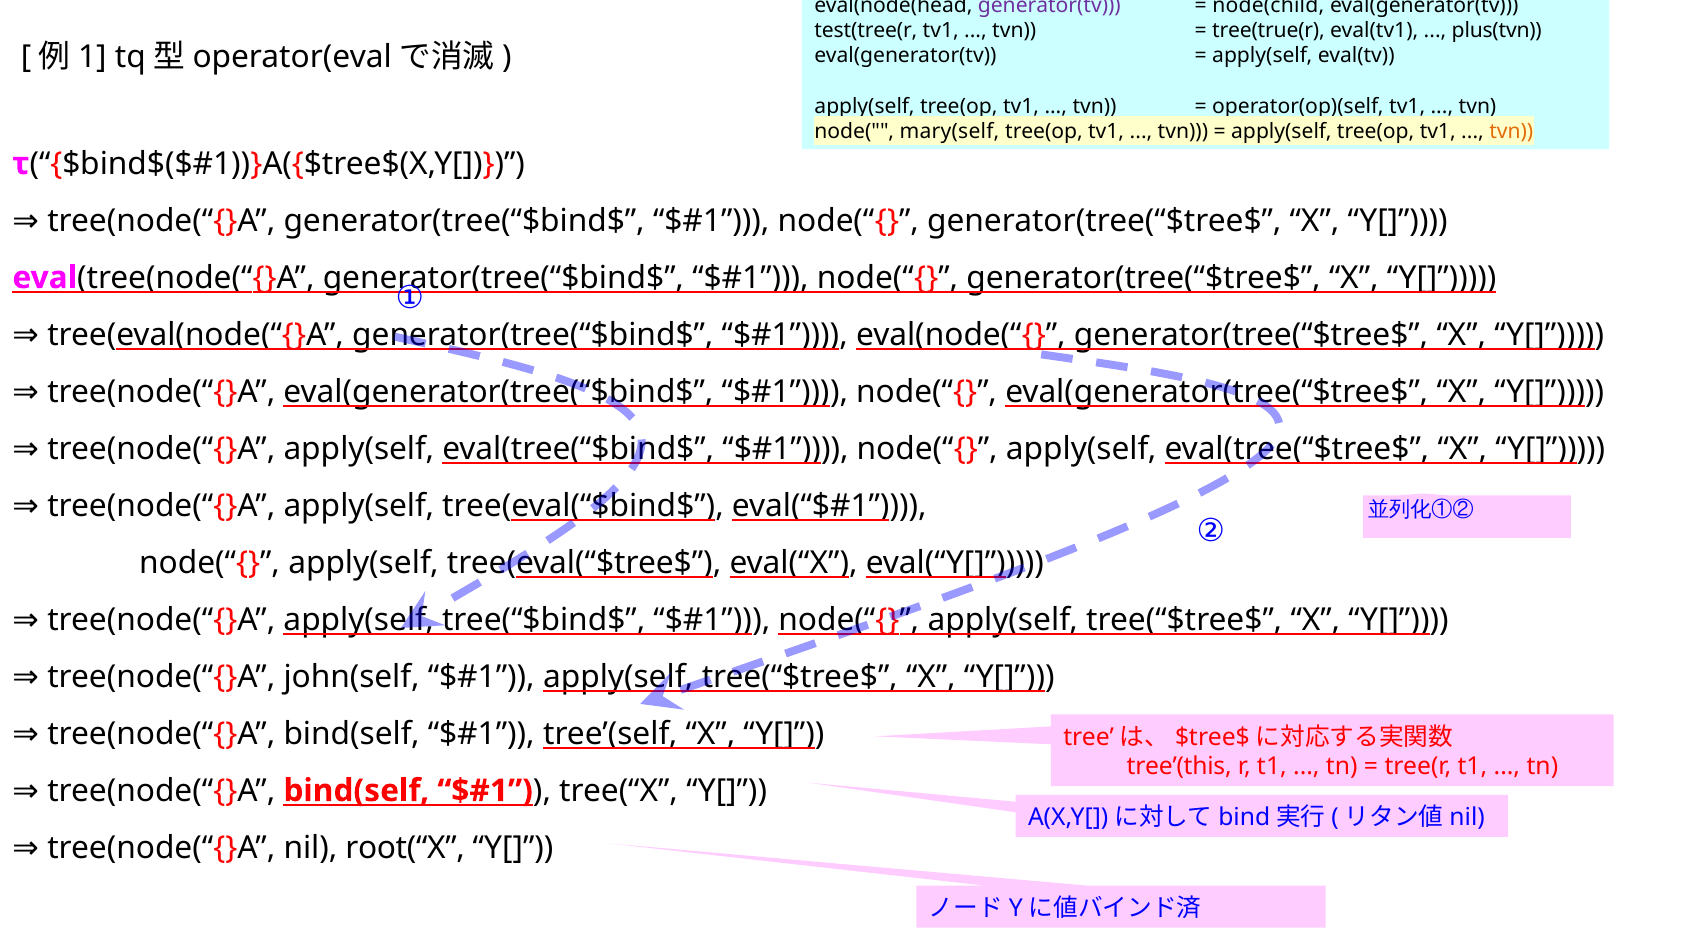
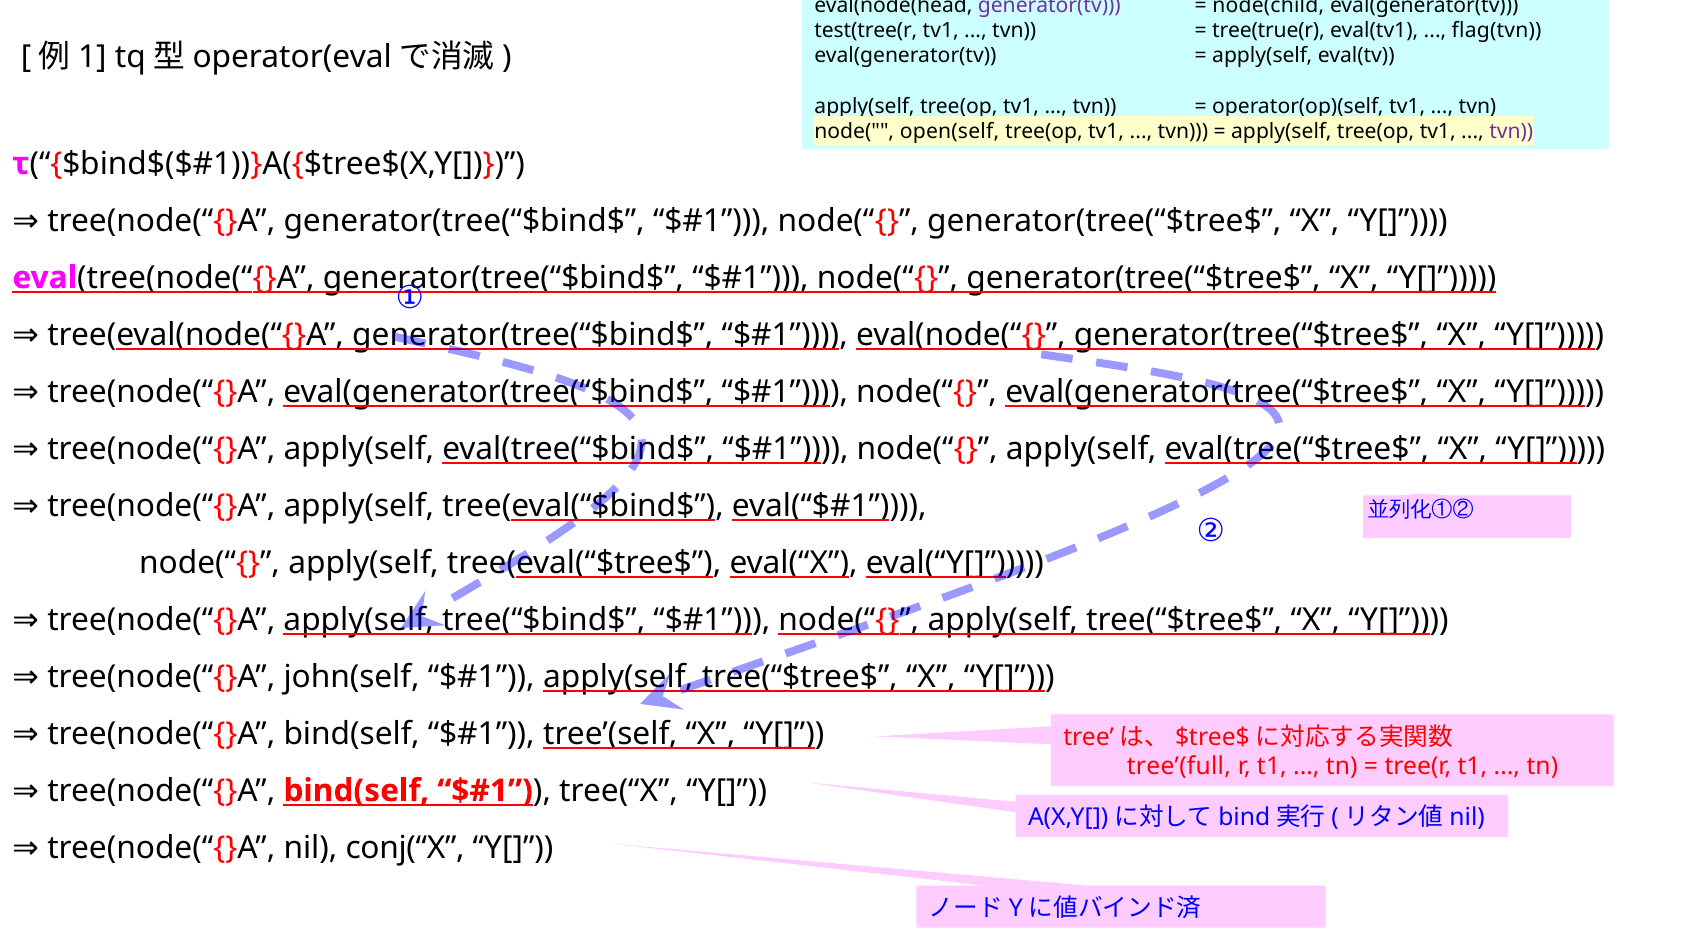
plus(tvn: plus(tvn -> flag(tvn
mary(self: mary(self -> open(self
tvn at (1511, 132) colour: orange -> purple
tree’(this: tree’(this -> tree’(full
root(“X: root(“X -> conj(“X
